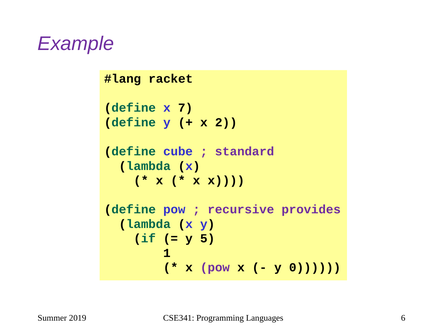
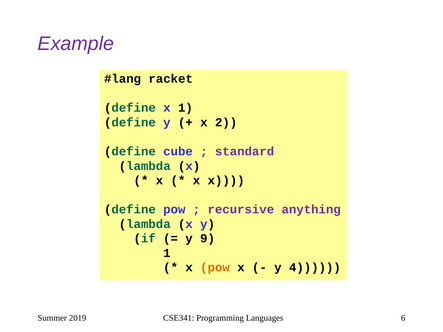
x 7: 7 -> 1
provides: provides -> anything
5: 5 -> 9
pow at (215, 268) colour: purple -> orange
0: 0 -> 4
